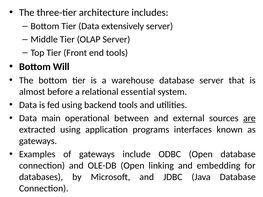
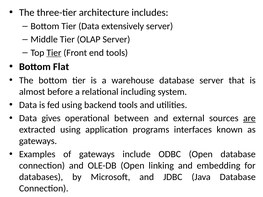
Tier at (54, 53) underline: none -> present
Will: Will -> Flat
essential: essential -> including
main: main -> gives
